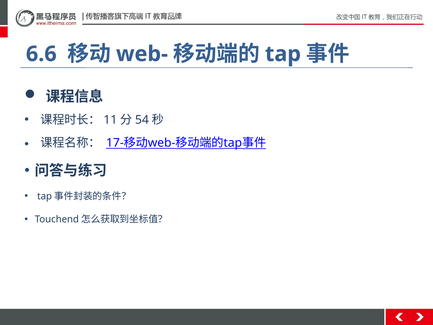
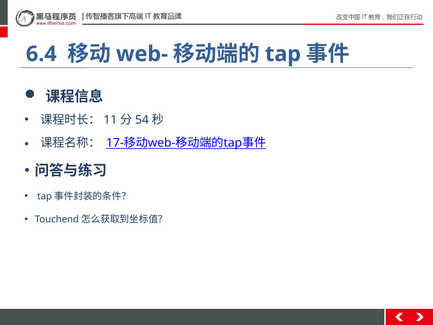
6.6: 6.6 -> 6.4
